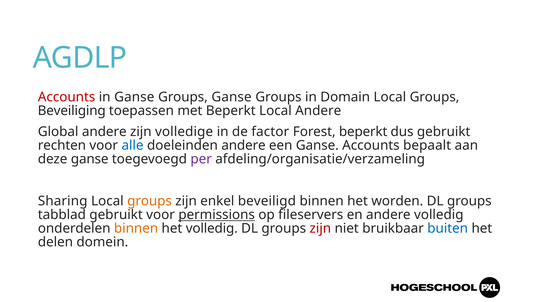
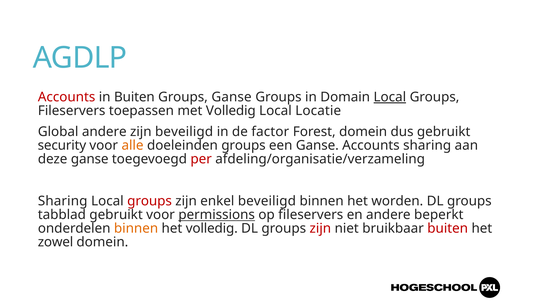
in Ganse: Ganse -> Buiten
Local at (390, 97) underline: none -> present
Beveiliging at (72, 111): Beveiliging -> Fileservers
met Beperkt: Beperkt -> Volledig
Local Andere: Andere -> Locatie
zijn volledige: volledige -> beveiligd
Forest beperkt: beperkt -> domein
rechten: rechten -> security
alle colour: blue -> orange
doeleinden andere: andere -> groups
Accounts bepaalt: bepaalt -> sharing
per colour: purple -> red
groups at (150, 201) colour: orange -> red
andere volledig: volledig -> beperkt
buiten at (448, 229) colour: blue -> red
delen: delen -> zowel
